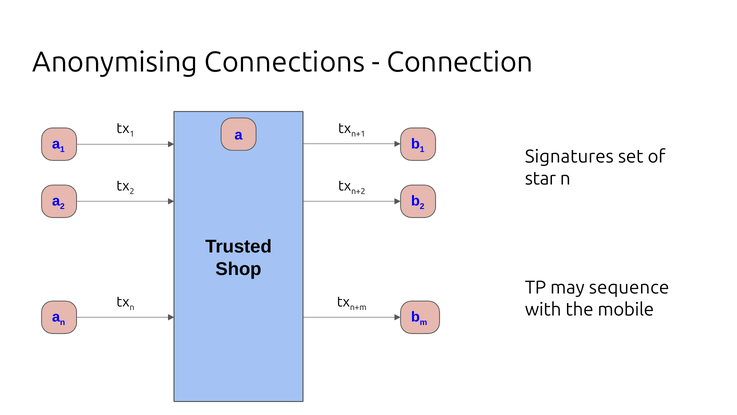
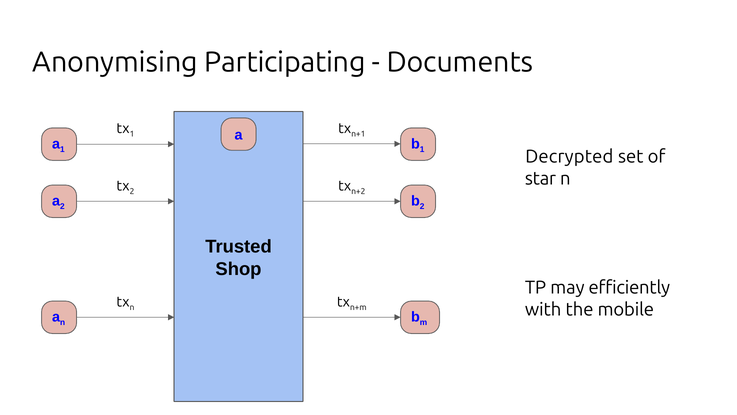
Connections: Connections -> Participating
Connection: Connection -> Documents
Signatures: Signatures -> Decrypted
sequence: sequence -> efficiently
